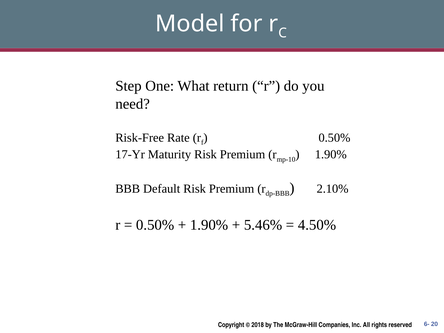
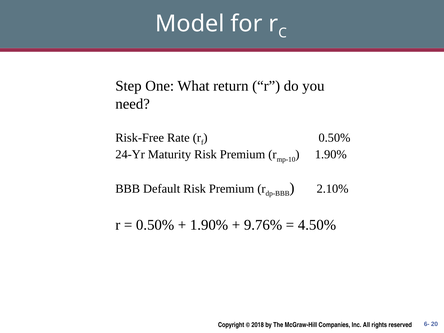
17-Yr: 17-Yr -> 24-Yr
5.46%: 5.46% -> 9.76%
